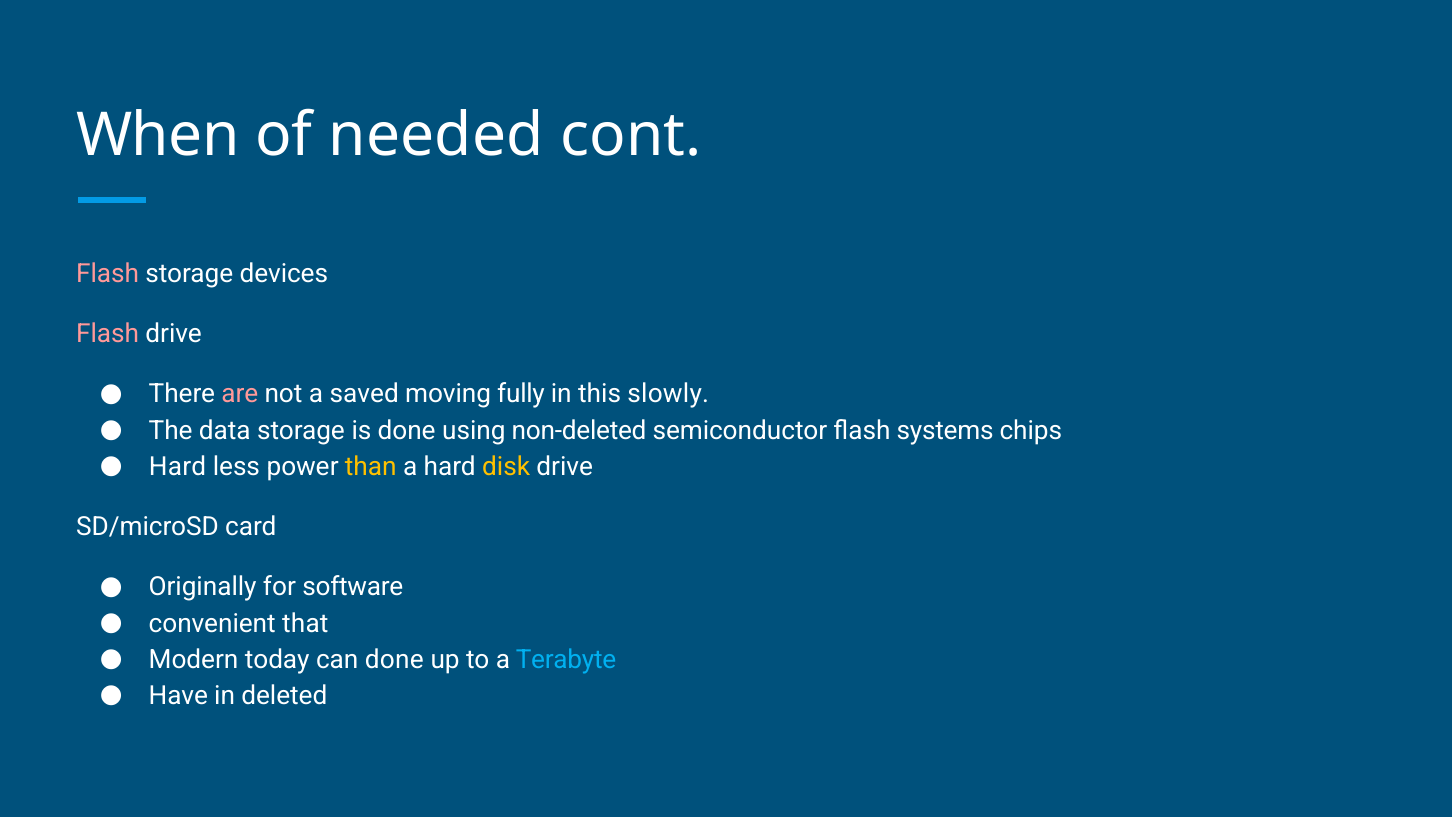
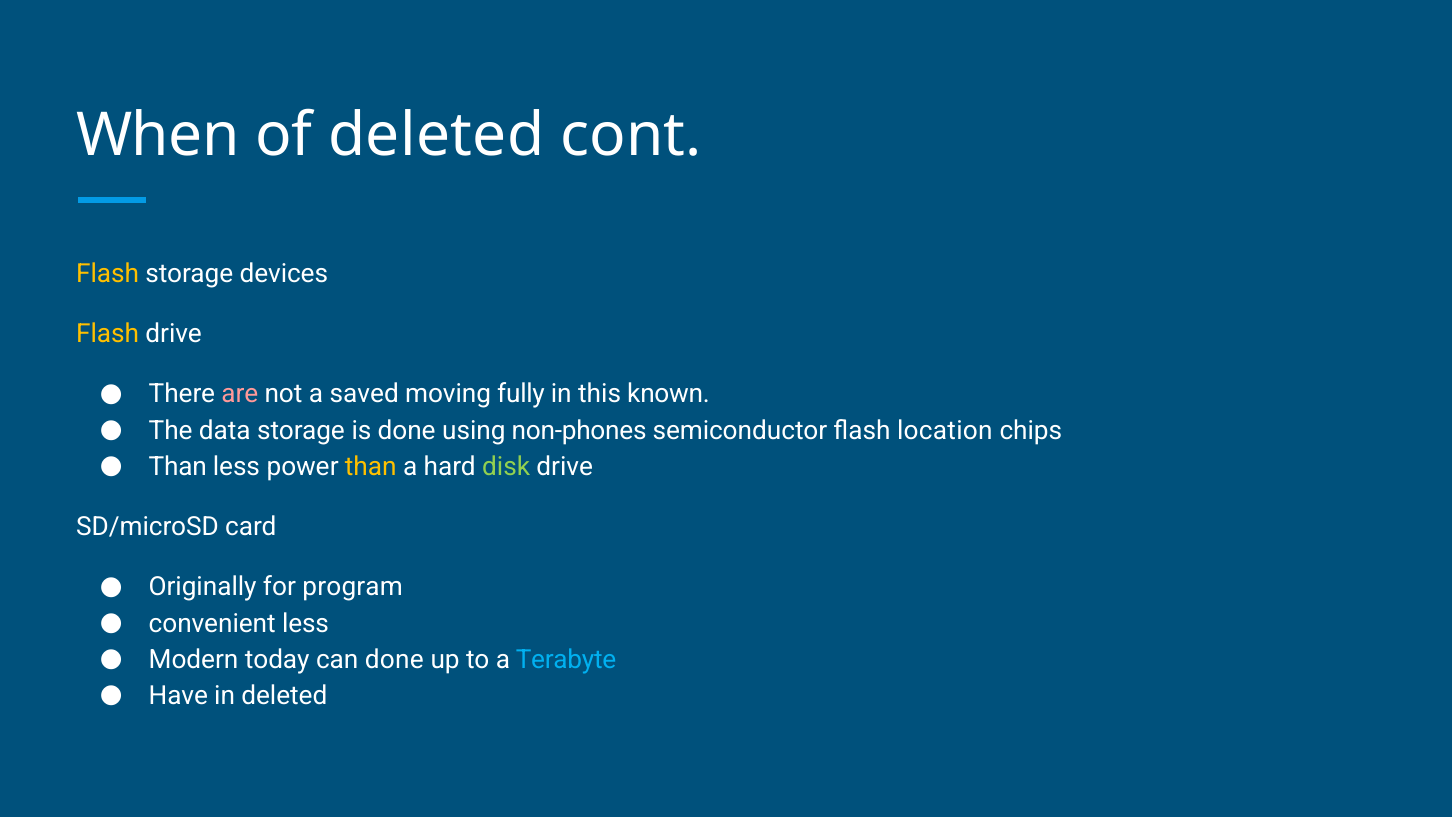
of needed: needed -> deleted
Flash at (108, 273) colour: pink -> yellow
Flash at (108, 334) colour: pink -> yellow
slowly: slowly -> known
non-deleted: non-deleted -> non-phones
systems: systems -> location
Hard at (178, 466): Hard -> Than
disk colour: yellow -> light green
software: software -> program
convenient that: that -> less
